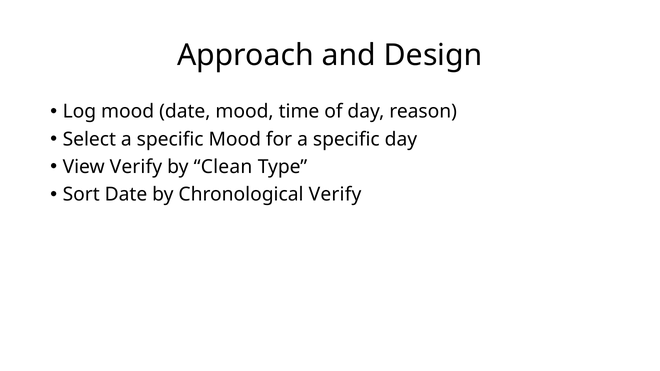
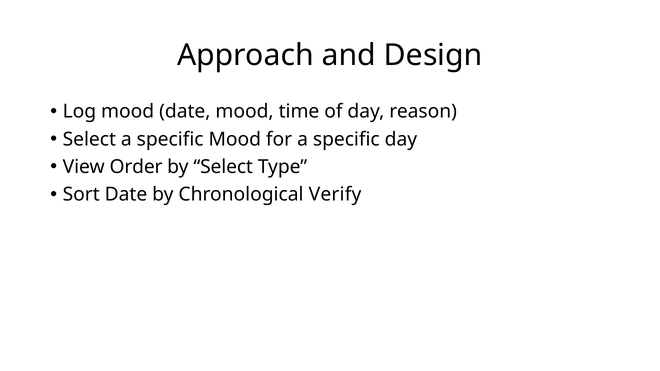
View Verify: Verify -> Order
by Clean: Clean -> Select
